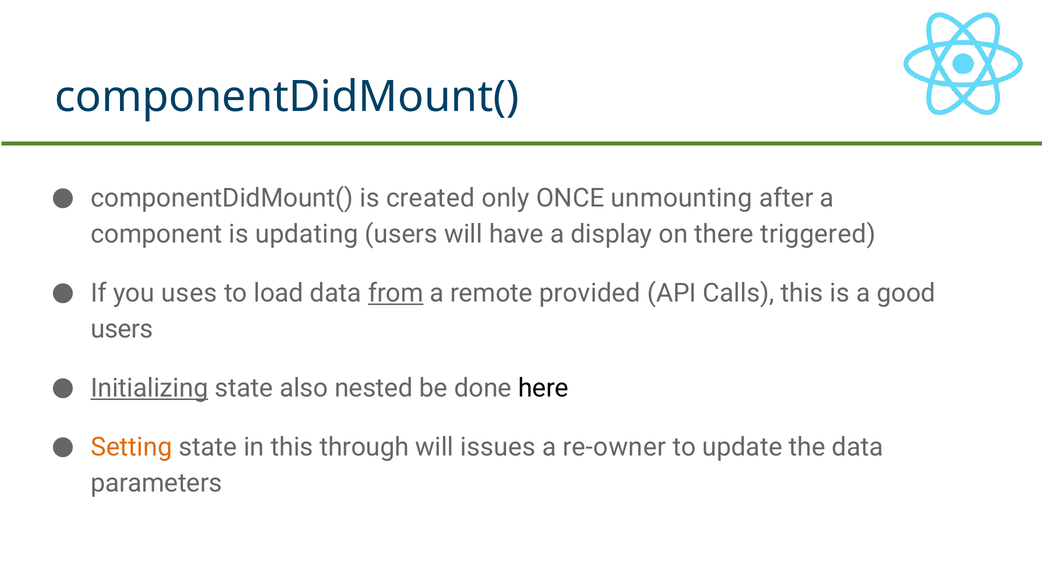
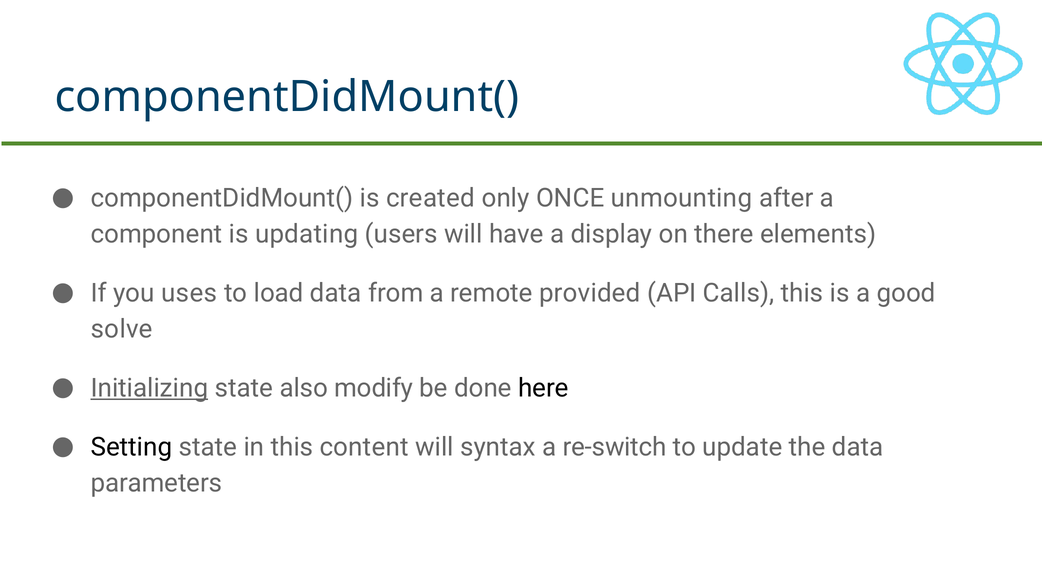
triggered: triggered -> elements
from underline: present -> none
users at (122, 329): users -> solve
nested: nested -> modify
Setting colour: orange -> black
through: through -> content
issues: issues -> syntax
re-owner: re-owner -> re-switch
